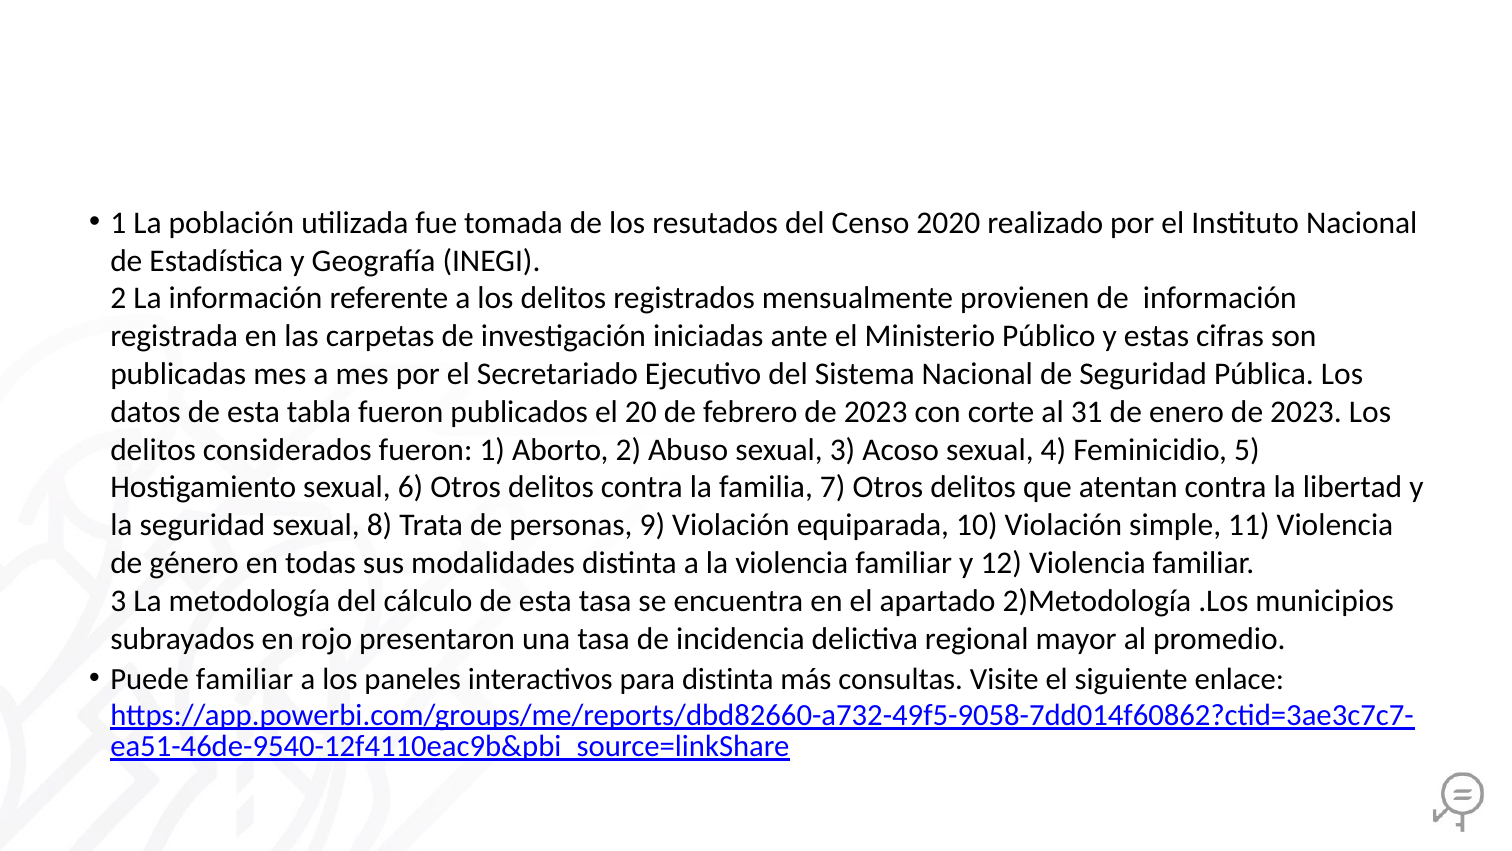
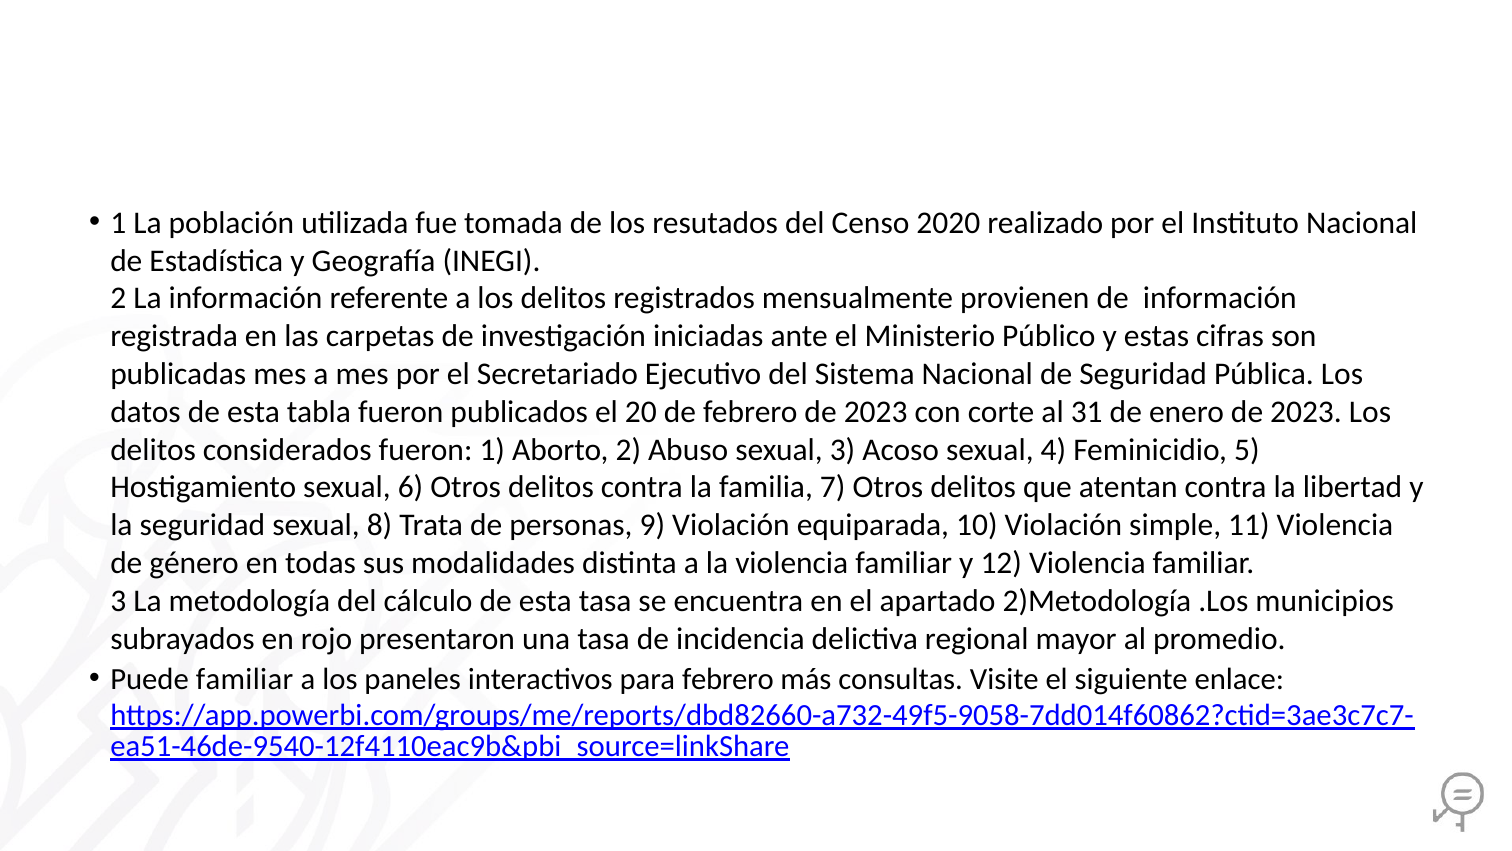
para distinta: distinta -> febrero
